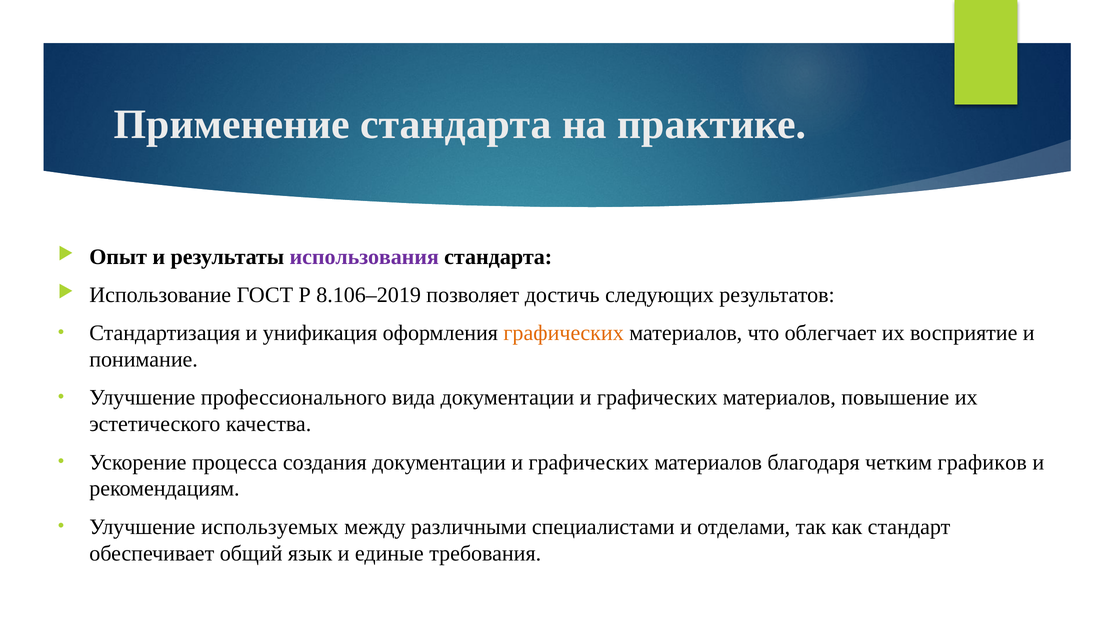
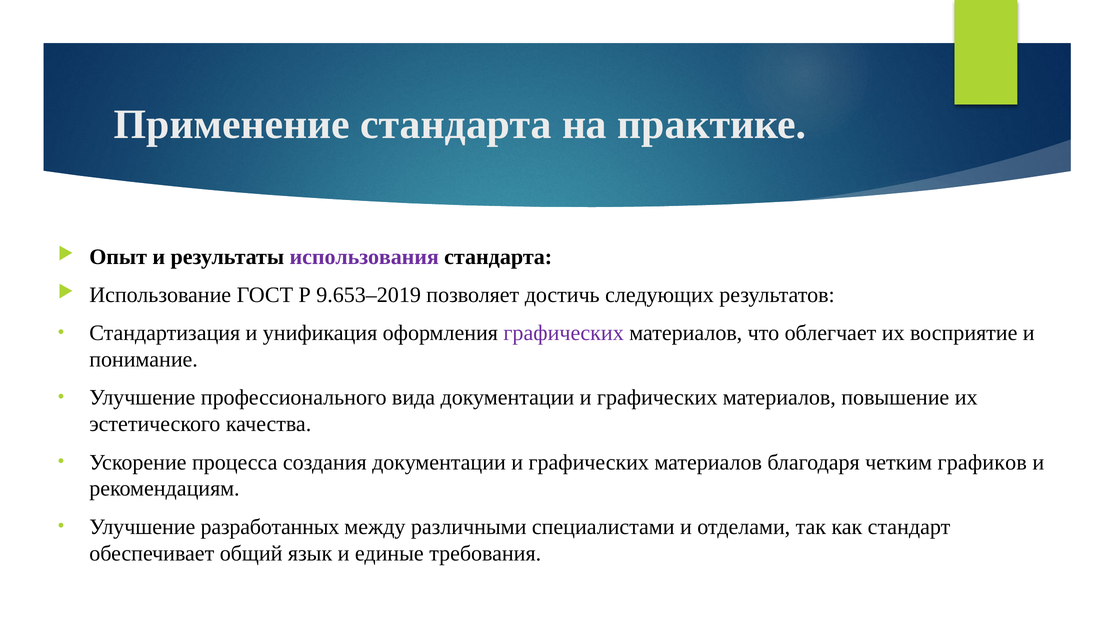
8.106–2019: 8.106–2019 -> 9.653–2019
графических at (564, 333) colour: orange -> purple
используемых: используемых -> разработанных
